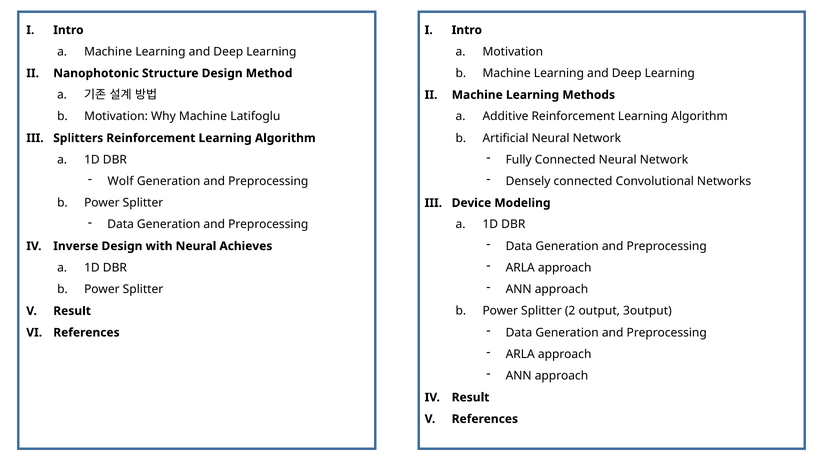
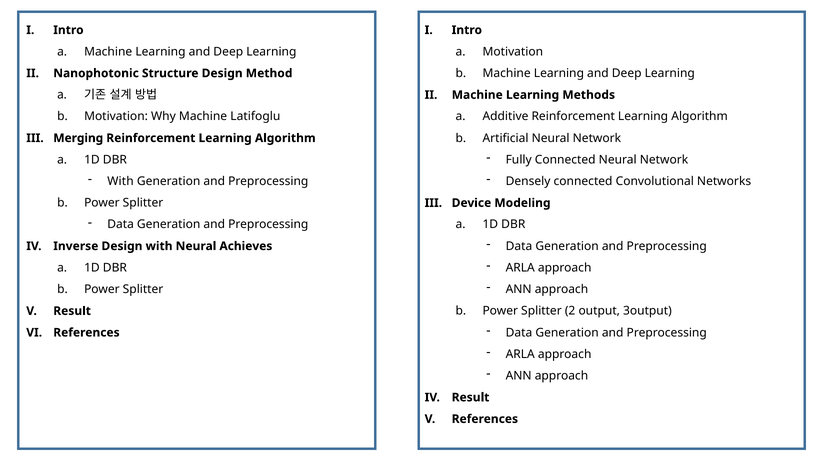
Splitters: Splitters -> Merging
Wolf at (121, 181): Wolf -> With
